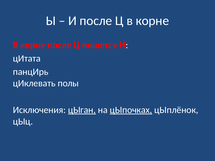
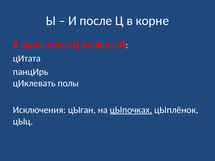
цЫган underline: present -> none
